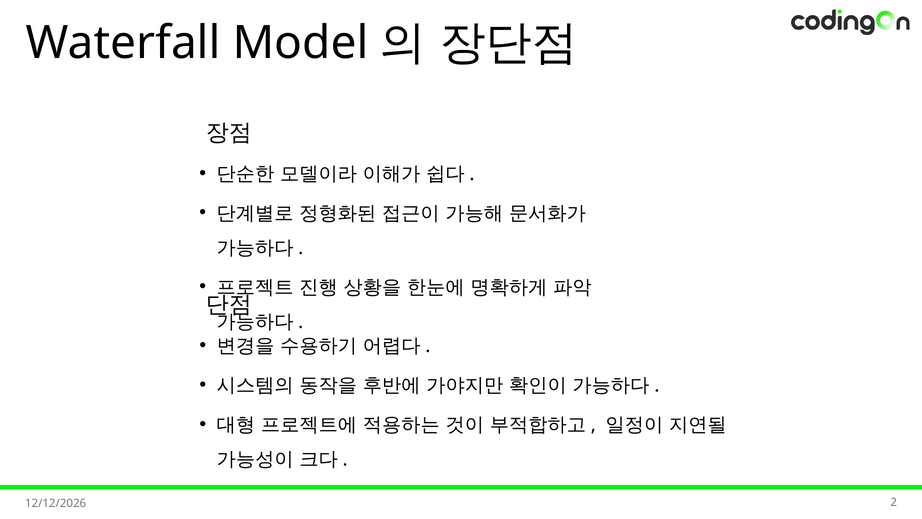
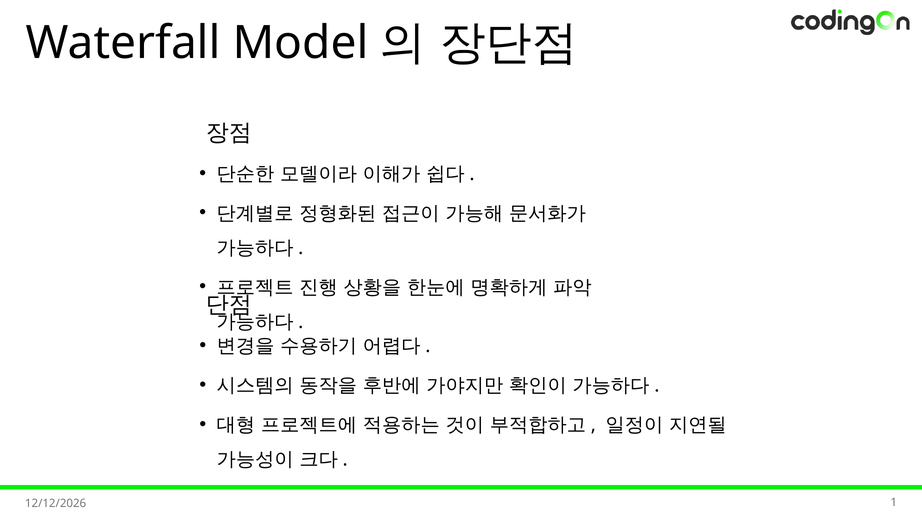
2: 2 -> 1
